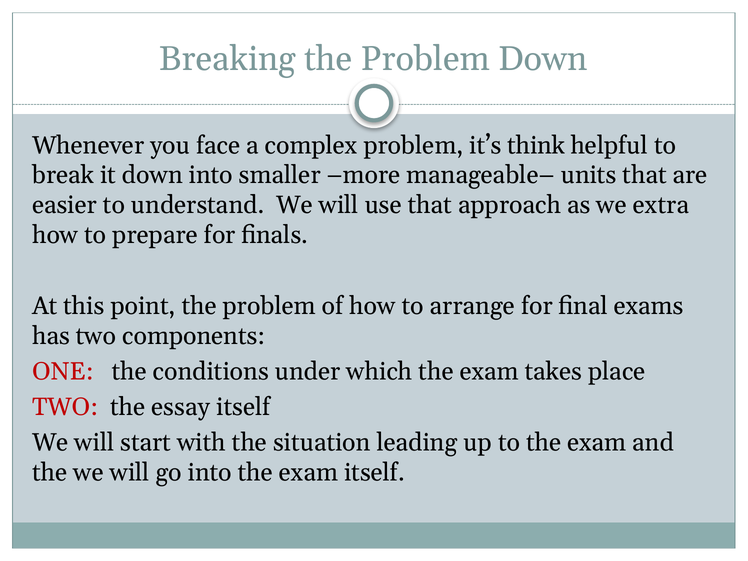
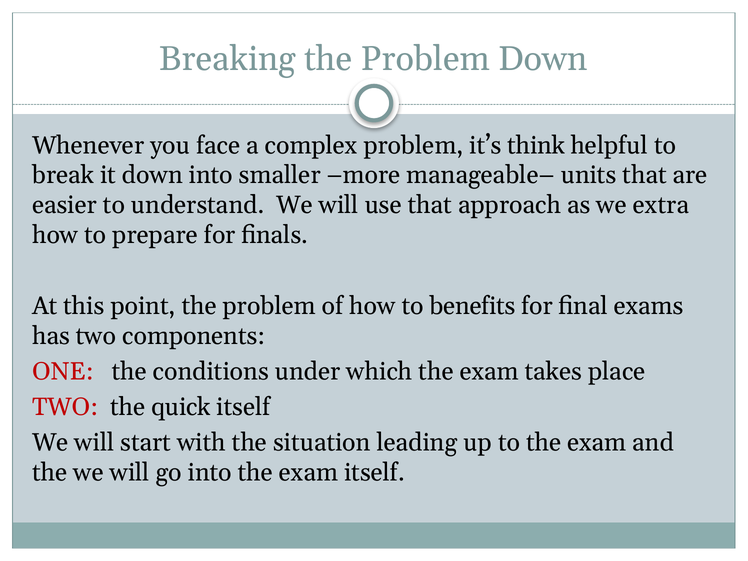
arrange: arrange -> benefits
essay: essay -> quick
